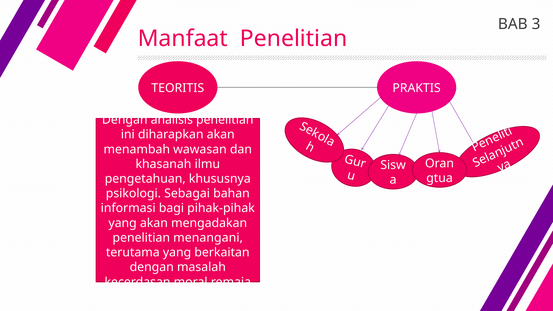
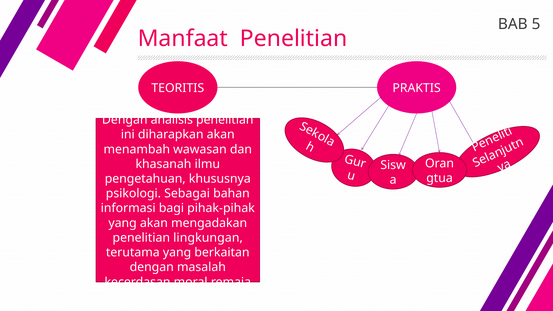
3: 3 -> 5
menangani: menangani -> lingkungan
